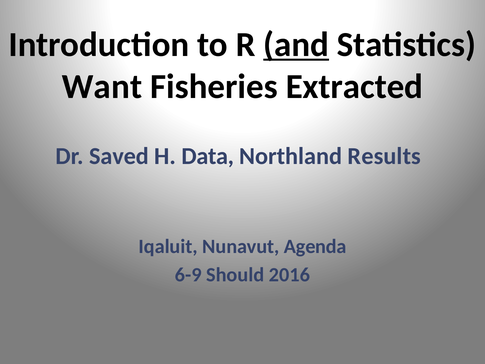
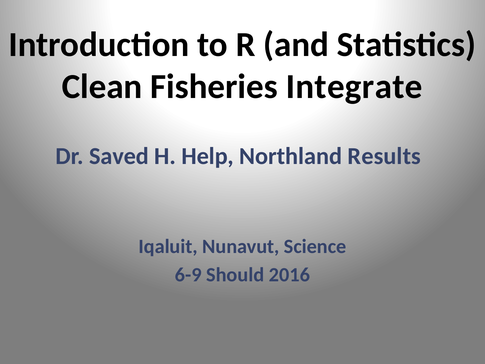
and underline: present -> none
Want: Want -> Clean
Extracted: Extracted -> Integrate
Data: Data -> Help
Agenda: Agenda -> Science
